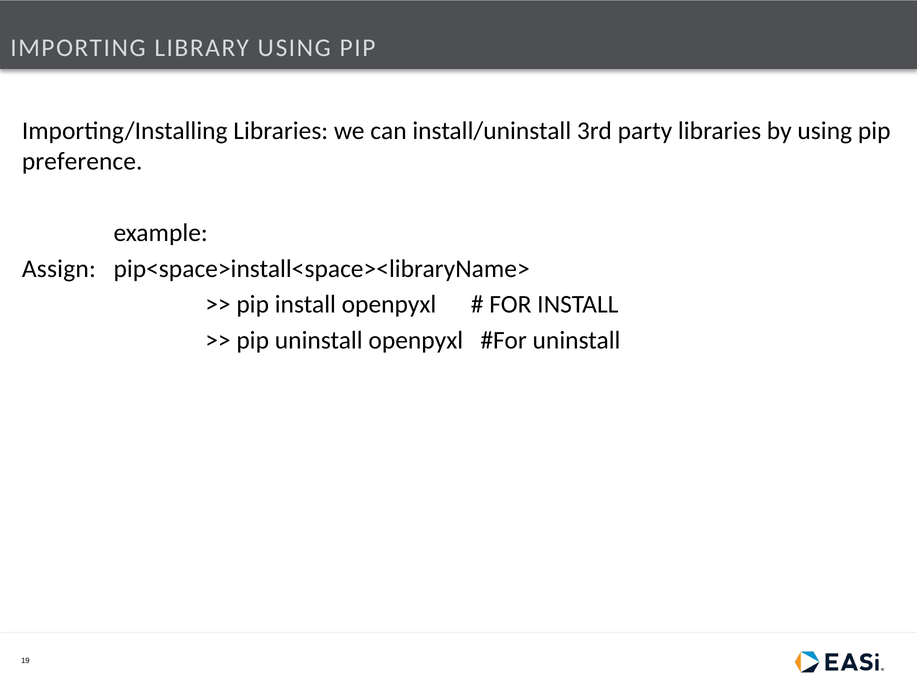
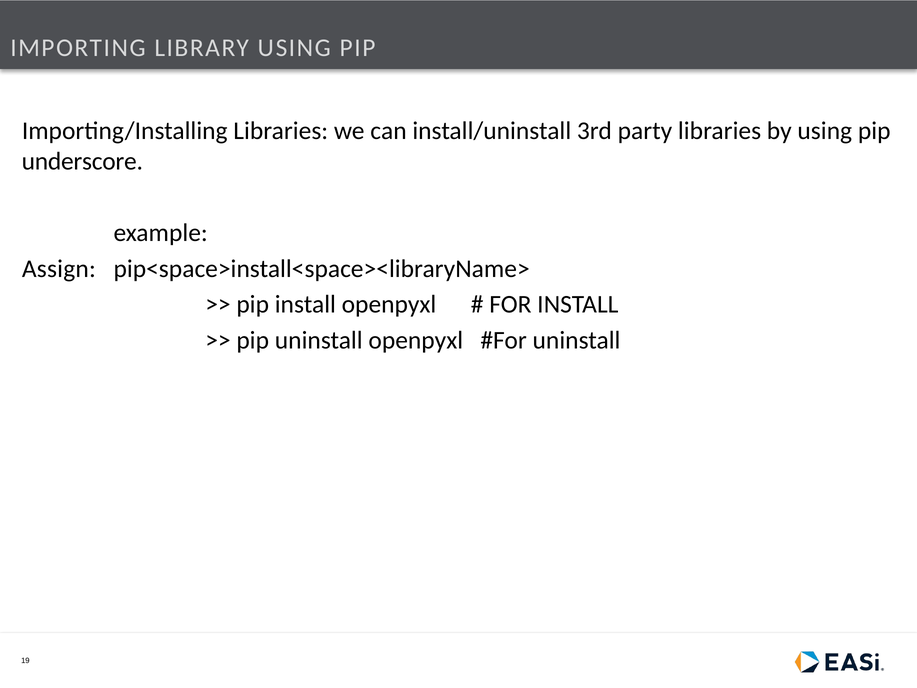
preference: preference -> underscore
